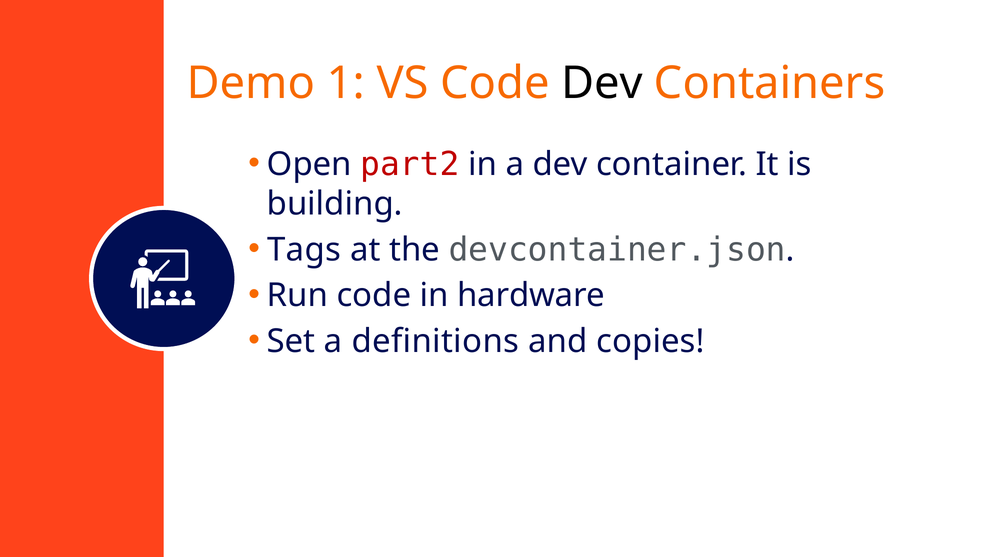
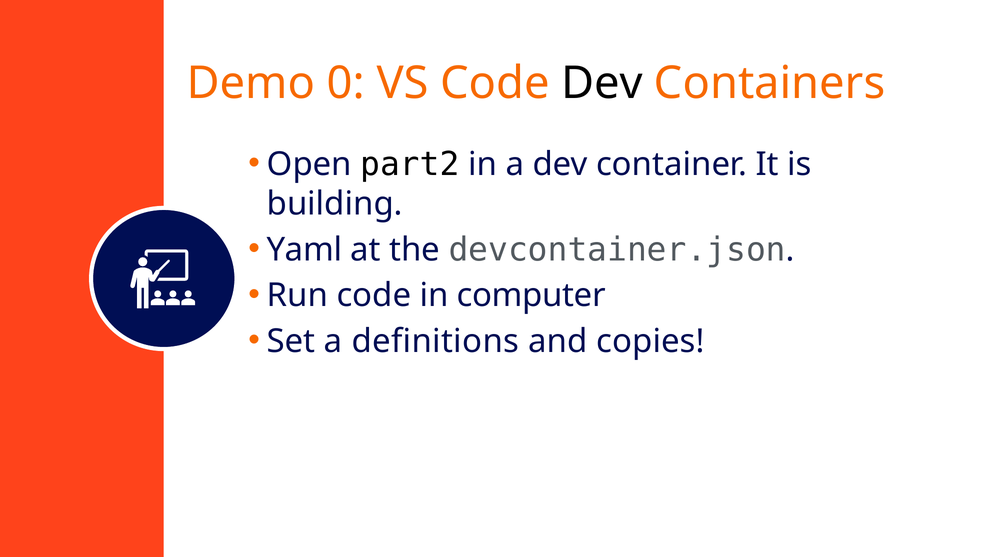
1: 1 -> 0
part2 colour: red -> black
Tags: Tags -> Yaml
hardware: hardware -> computer
